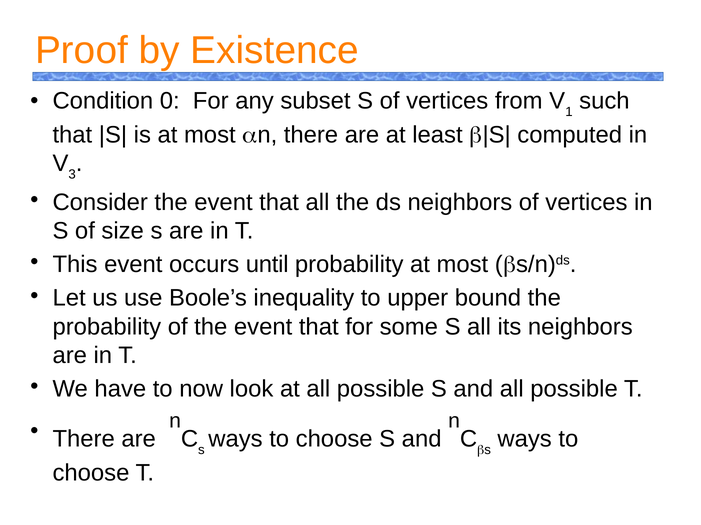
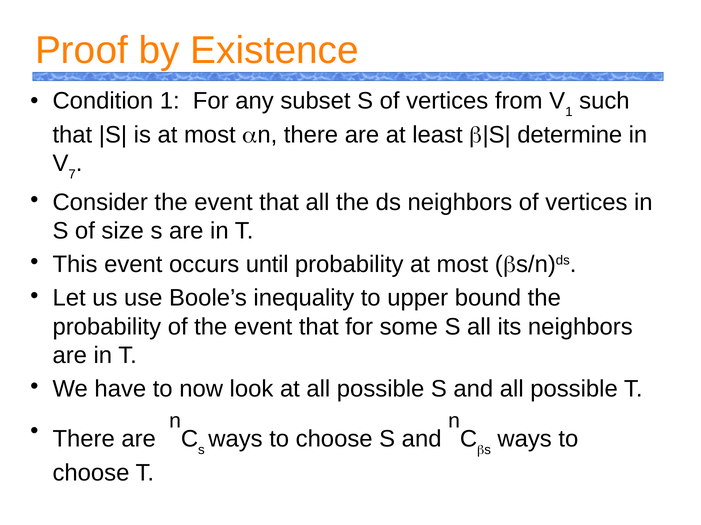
Condition 0: 0 -> 1
computed: computed -> determine
3: 3 -> 7
